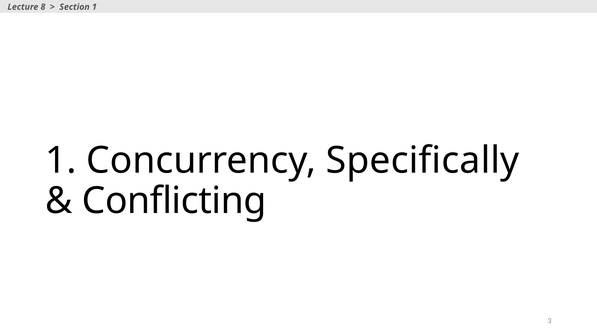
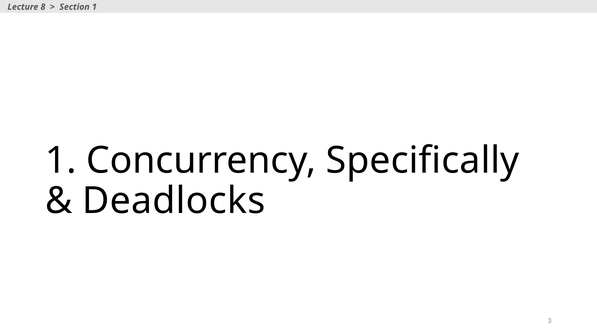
Conflicting: Conflicting -> Deadlocks
